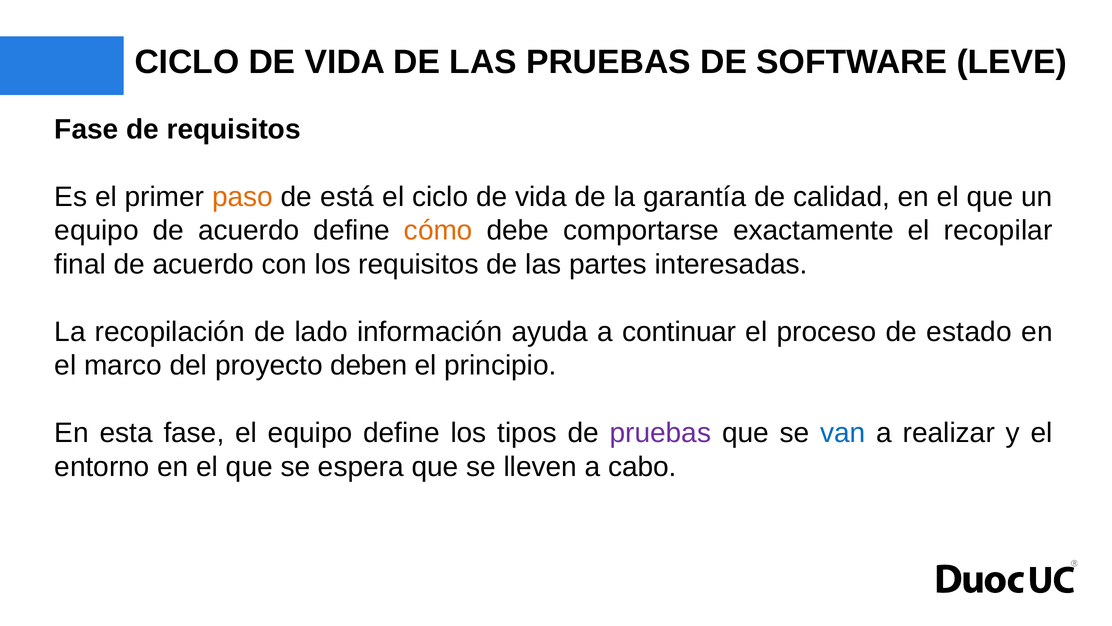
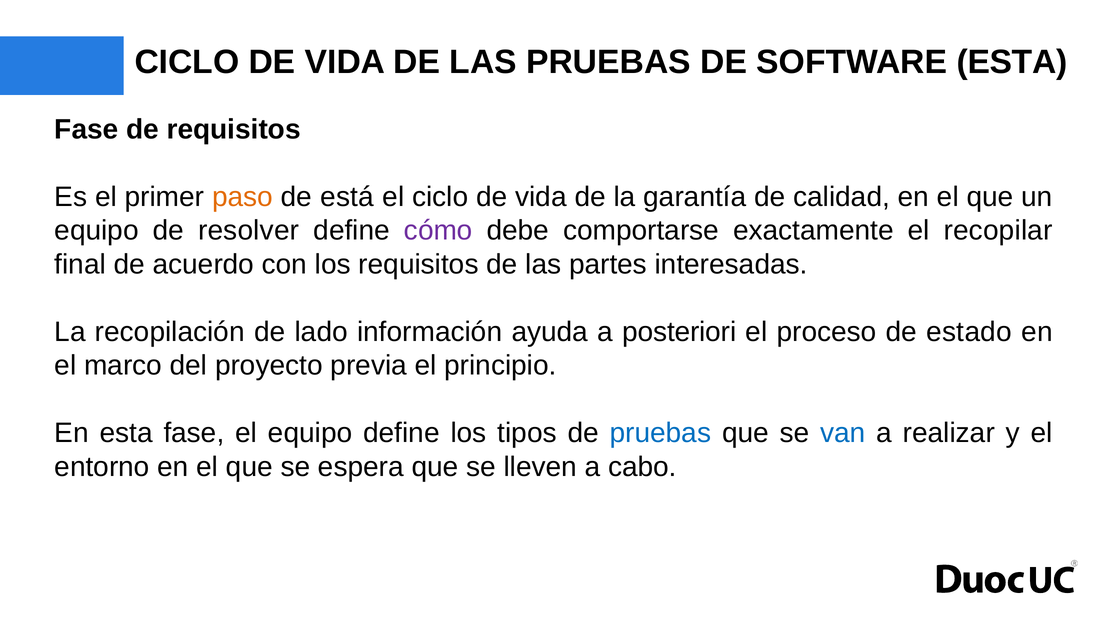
SOFTWARE LEVE: LEVE -> ESTA
equipo de acuerdo: acuerdo -> resolver
cómo colour: orange -> purple
continuar: continuar -> posteriori
deben: deben -> previa
pruebas at (660, 433) colour: purple -> blue
